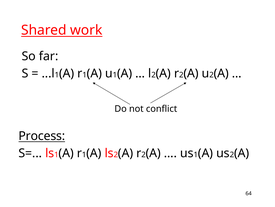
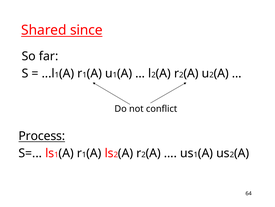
work: work -> since
